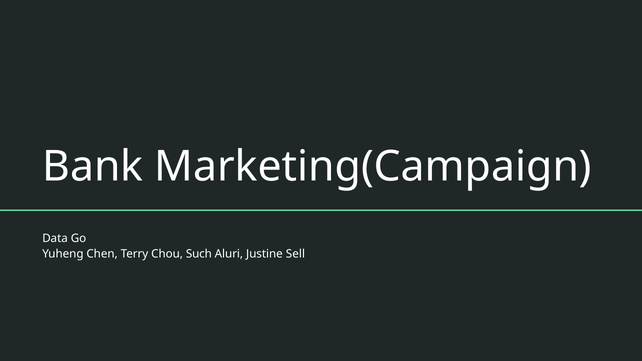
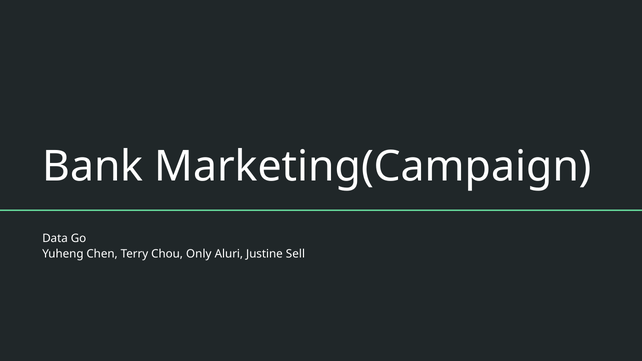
Such: Such -> Only
